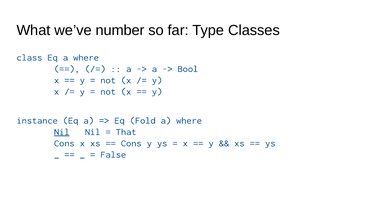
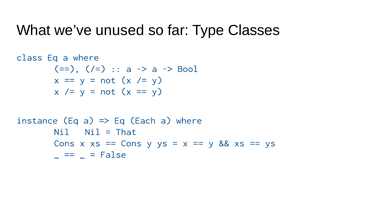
number: number -> unused
Fold: Fold -> Each
Nil at (62, 132) underline: present -> none
